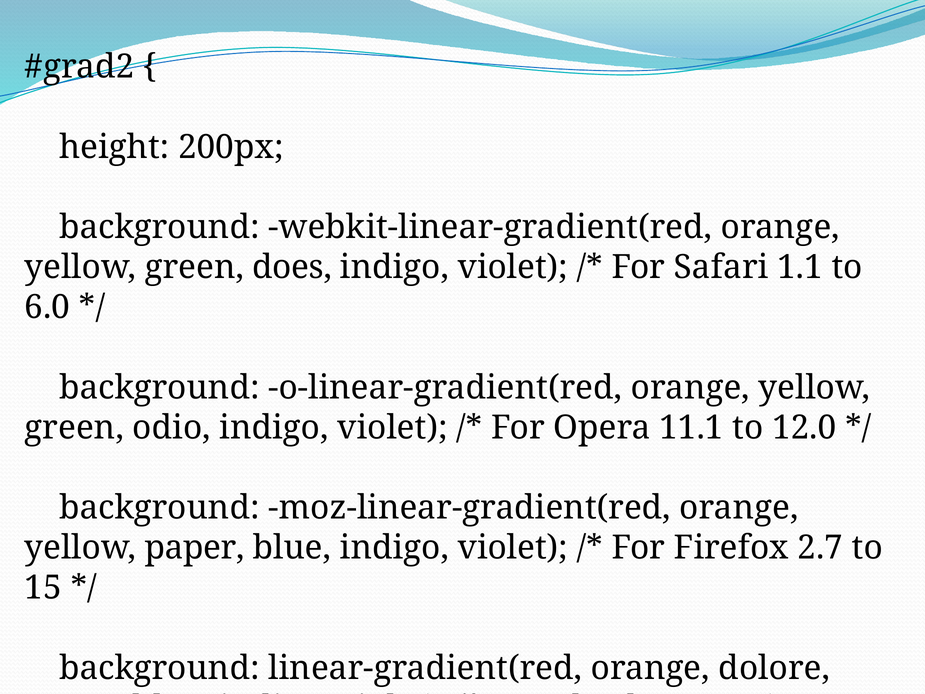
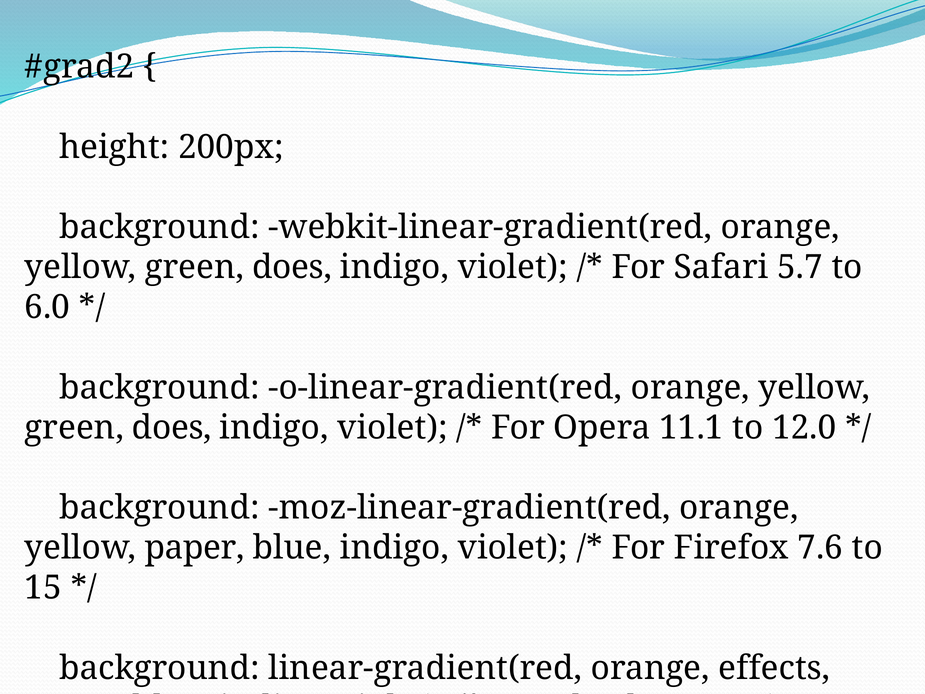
1.1: 1.1 -> 5.7
odio at (172, 427): odio -> does
2.7: 2.7 -> 7.6
dolore: dolore -> effects
